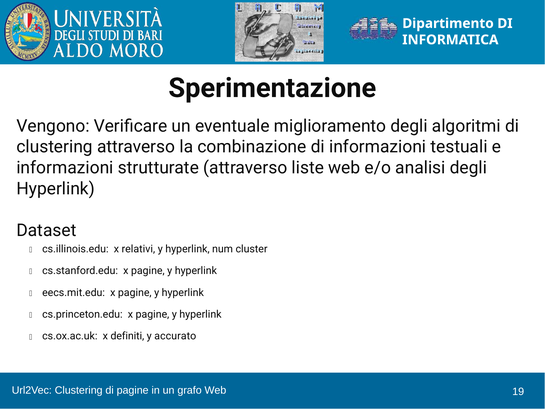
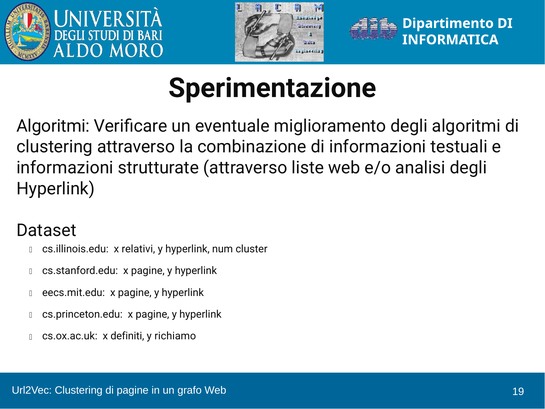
Vengono at (53, 126): Vengono -> Algoritmi
accurato: accurato -> richiamo
